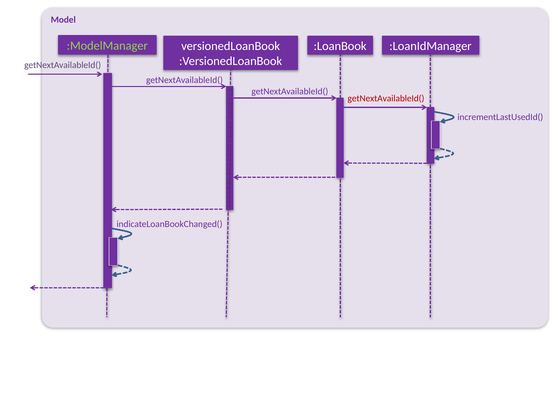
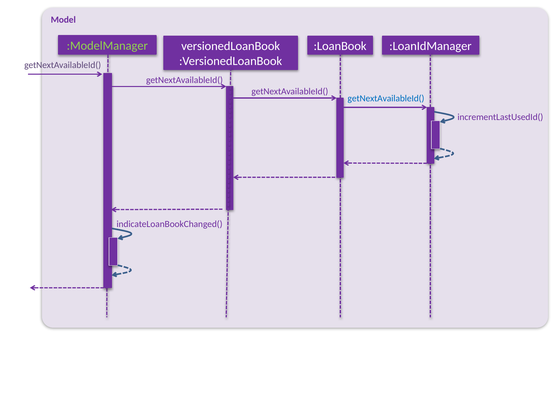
getNextAvailableId( at (386, 99) colour: red -> blue
